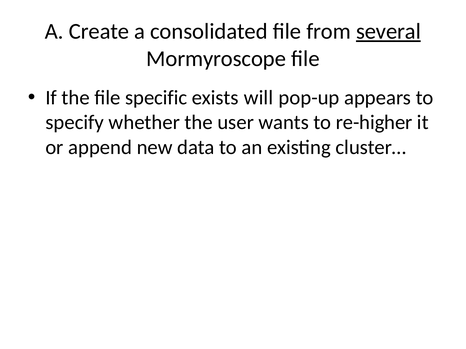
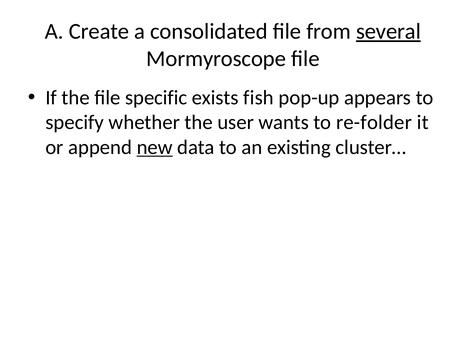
will: will -> fish
re-higher: re-higher -> re-folder
new underline: none -> present
